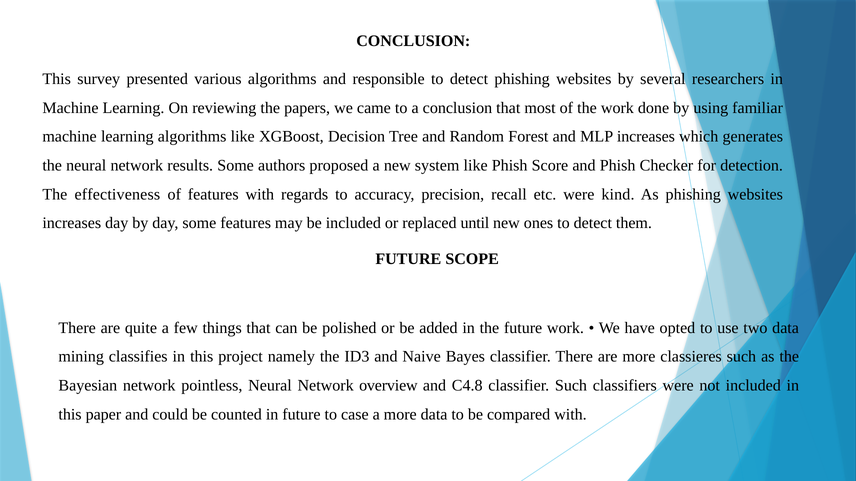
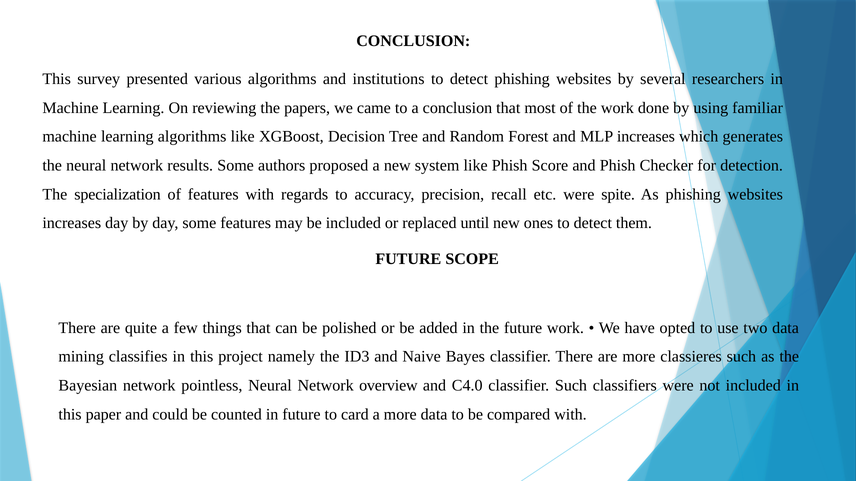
responsible: responsible -> institutions
effectiveness: effectiveness -> specialization
kind: kind -> spite
C4.8: C4.8 -> C4.0
case: case -> card
